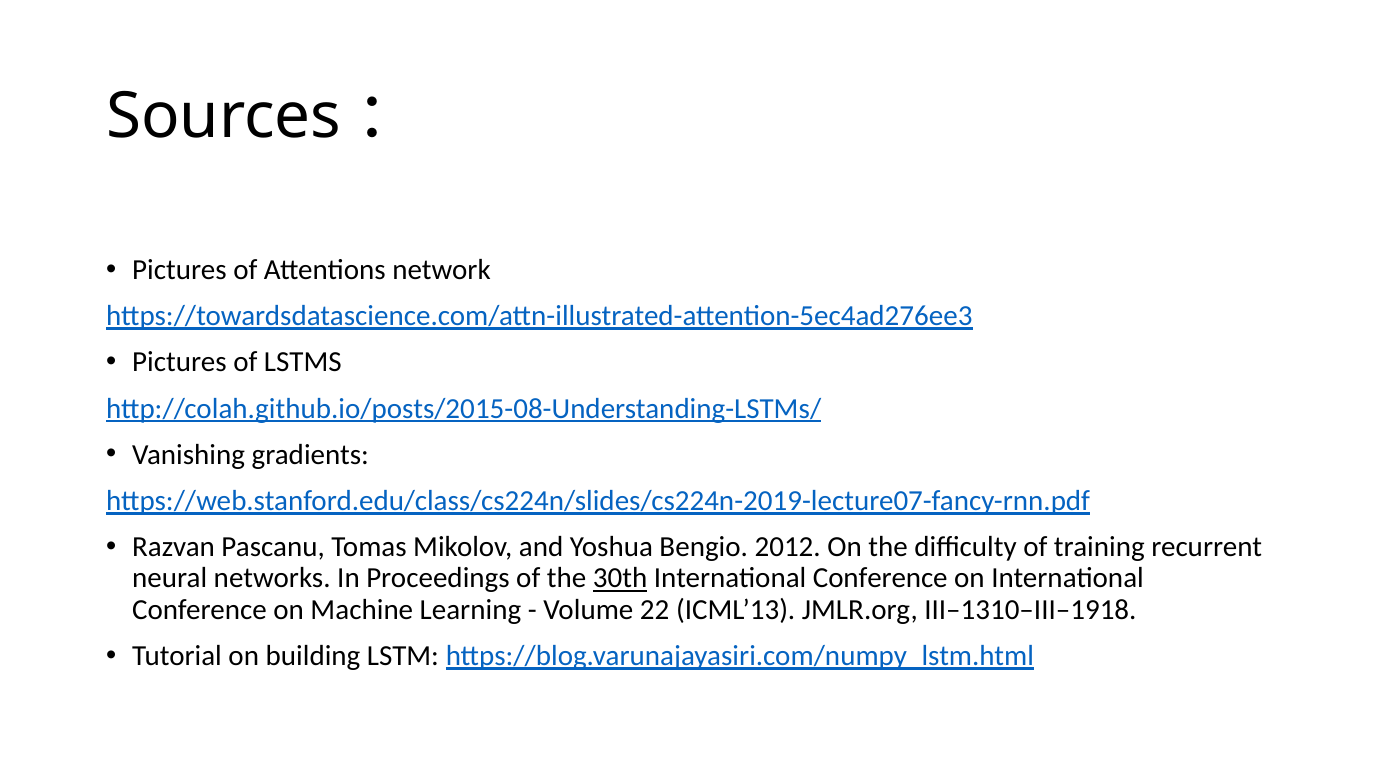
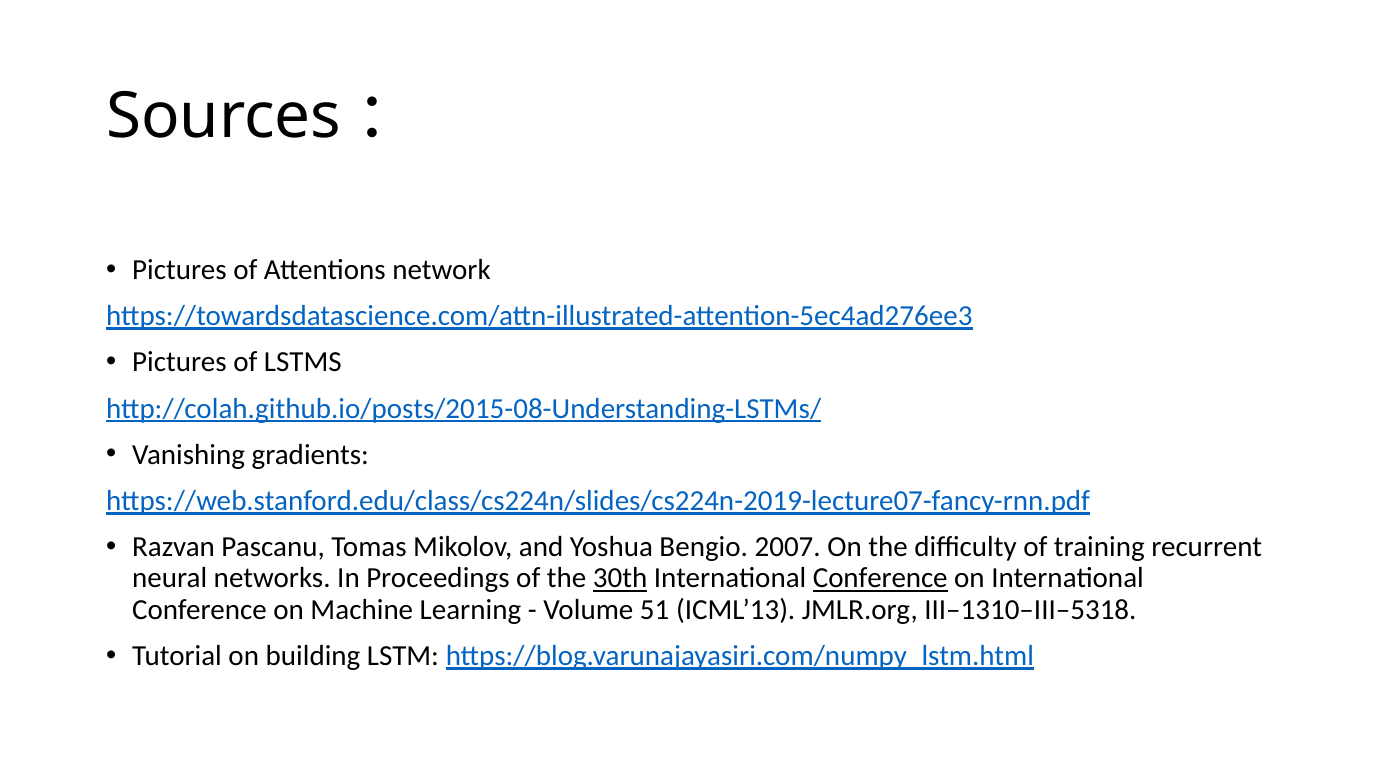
2012: 2012 -> 2007
Conference at (880, 578) underline: none -> present
22: 22 -> 51
III–1310–III–1918: III–1310–III–1918 -> III–1310–III–5318
